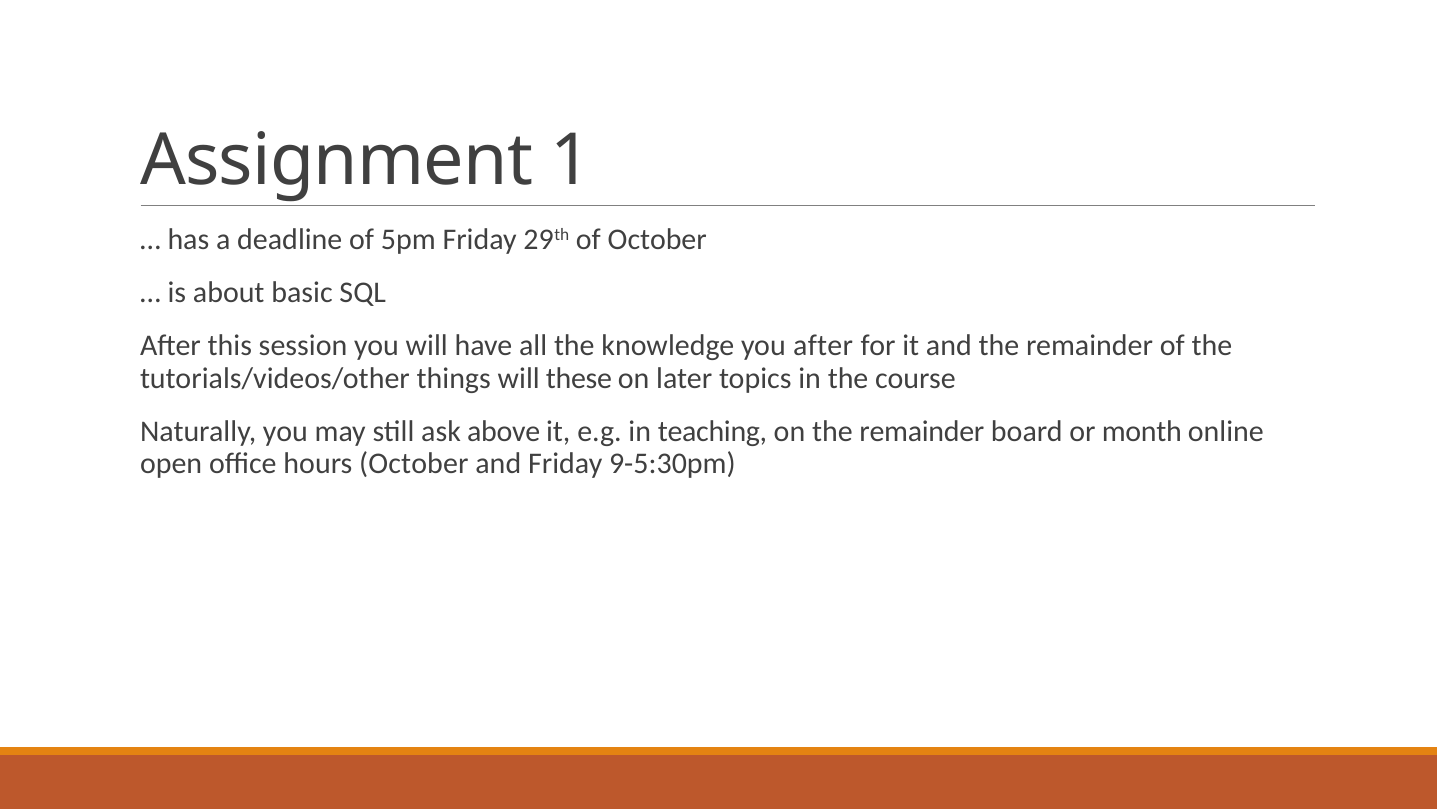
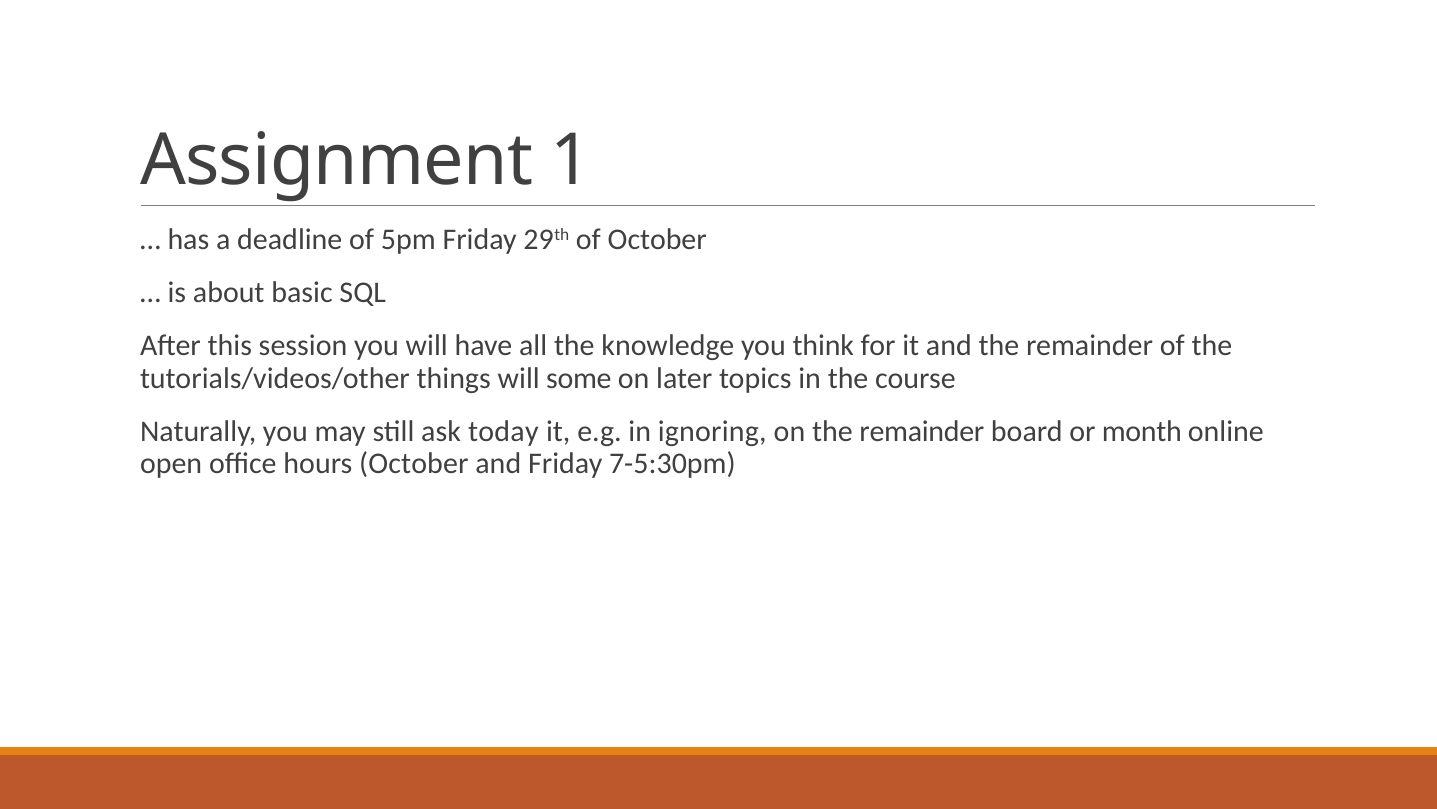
you after: after -> think
these: these -> some
above: above -> today
teaching: teaching -> ignoring
9-5:30pm: 9-5:30pm -> 7-5:30pm
